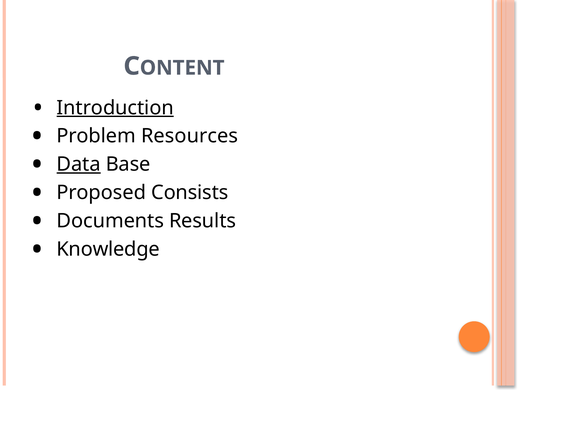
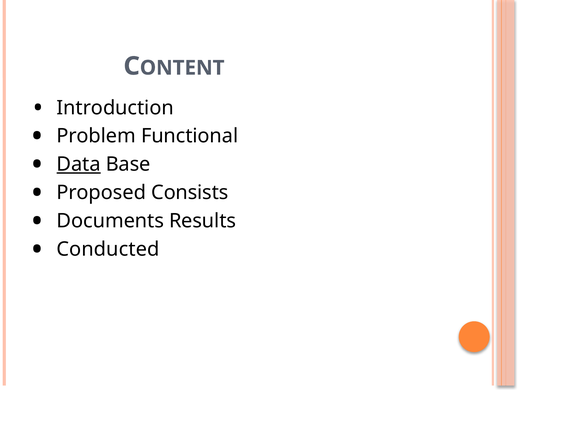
Introduction underline: present -> none
Resources: Resources -> Functional
Knowledge: Knowledge -> Conducted
